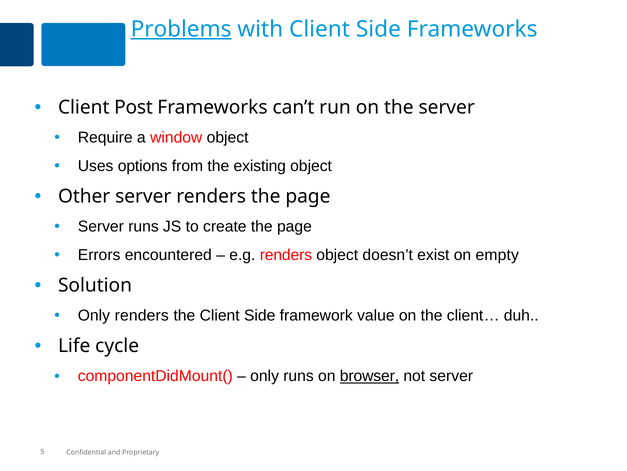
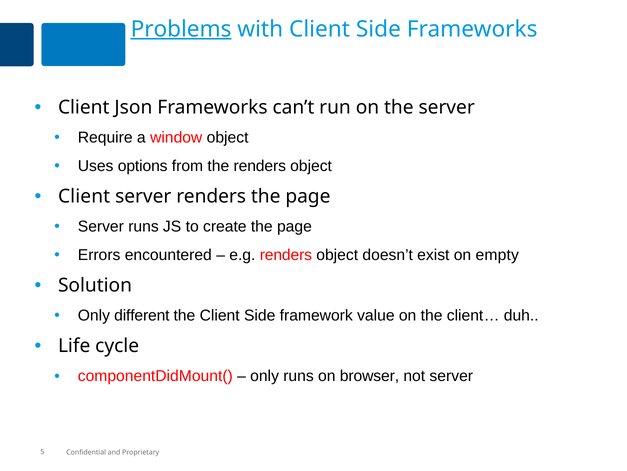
Post: Post -> Json
the existing: existing -> renders
Other at (84, 196): Other -> Client
Only renders: renders -> different
browser underline: present -> none
